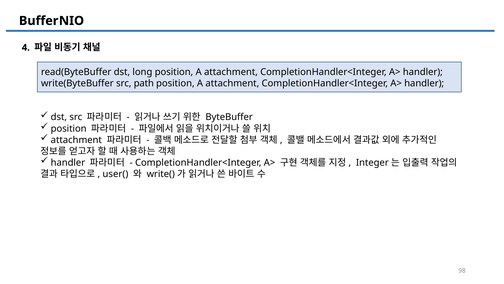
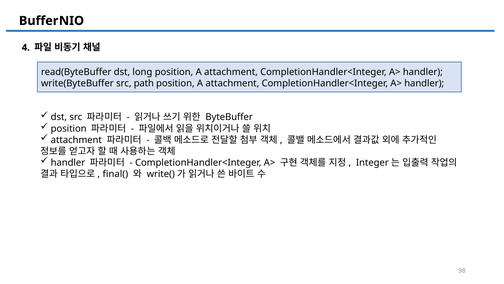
user(: user( -> final(
